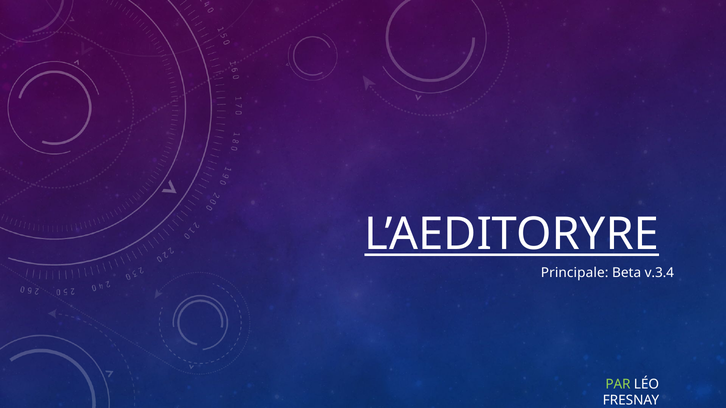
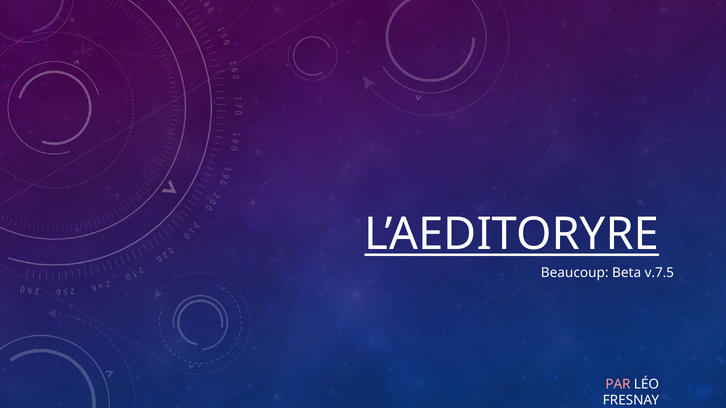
Principale: Principale -> Beaucoup
v.3.4: v.3.4 -> v.7.5
PAR colour: light green -> pink
